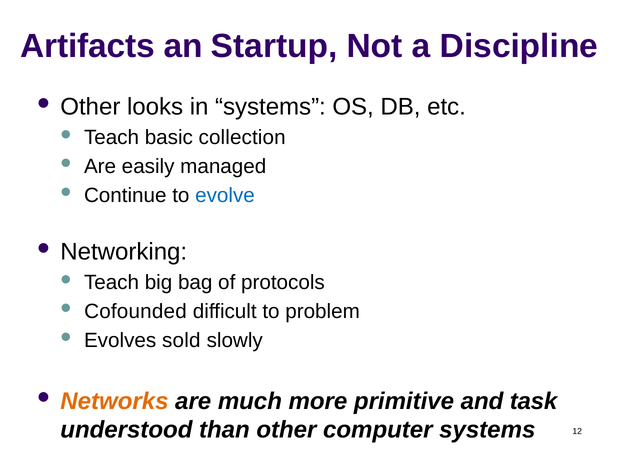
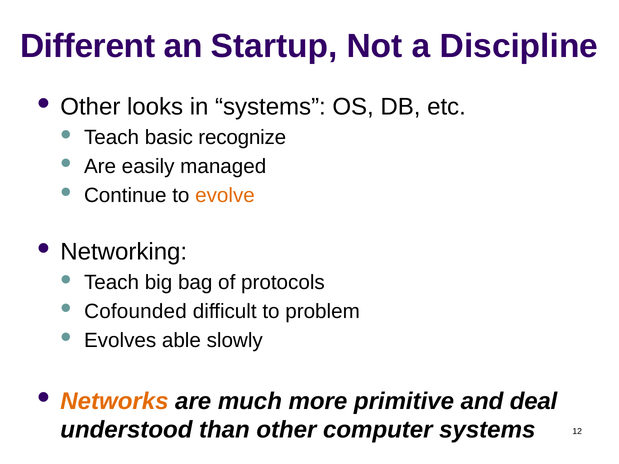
Artifacts: Artifacts -> Different
collection: collection -> recognize
evolve colour: blue -> orange
sold: sold -> able
task: task -> deal
